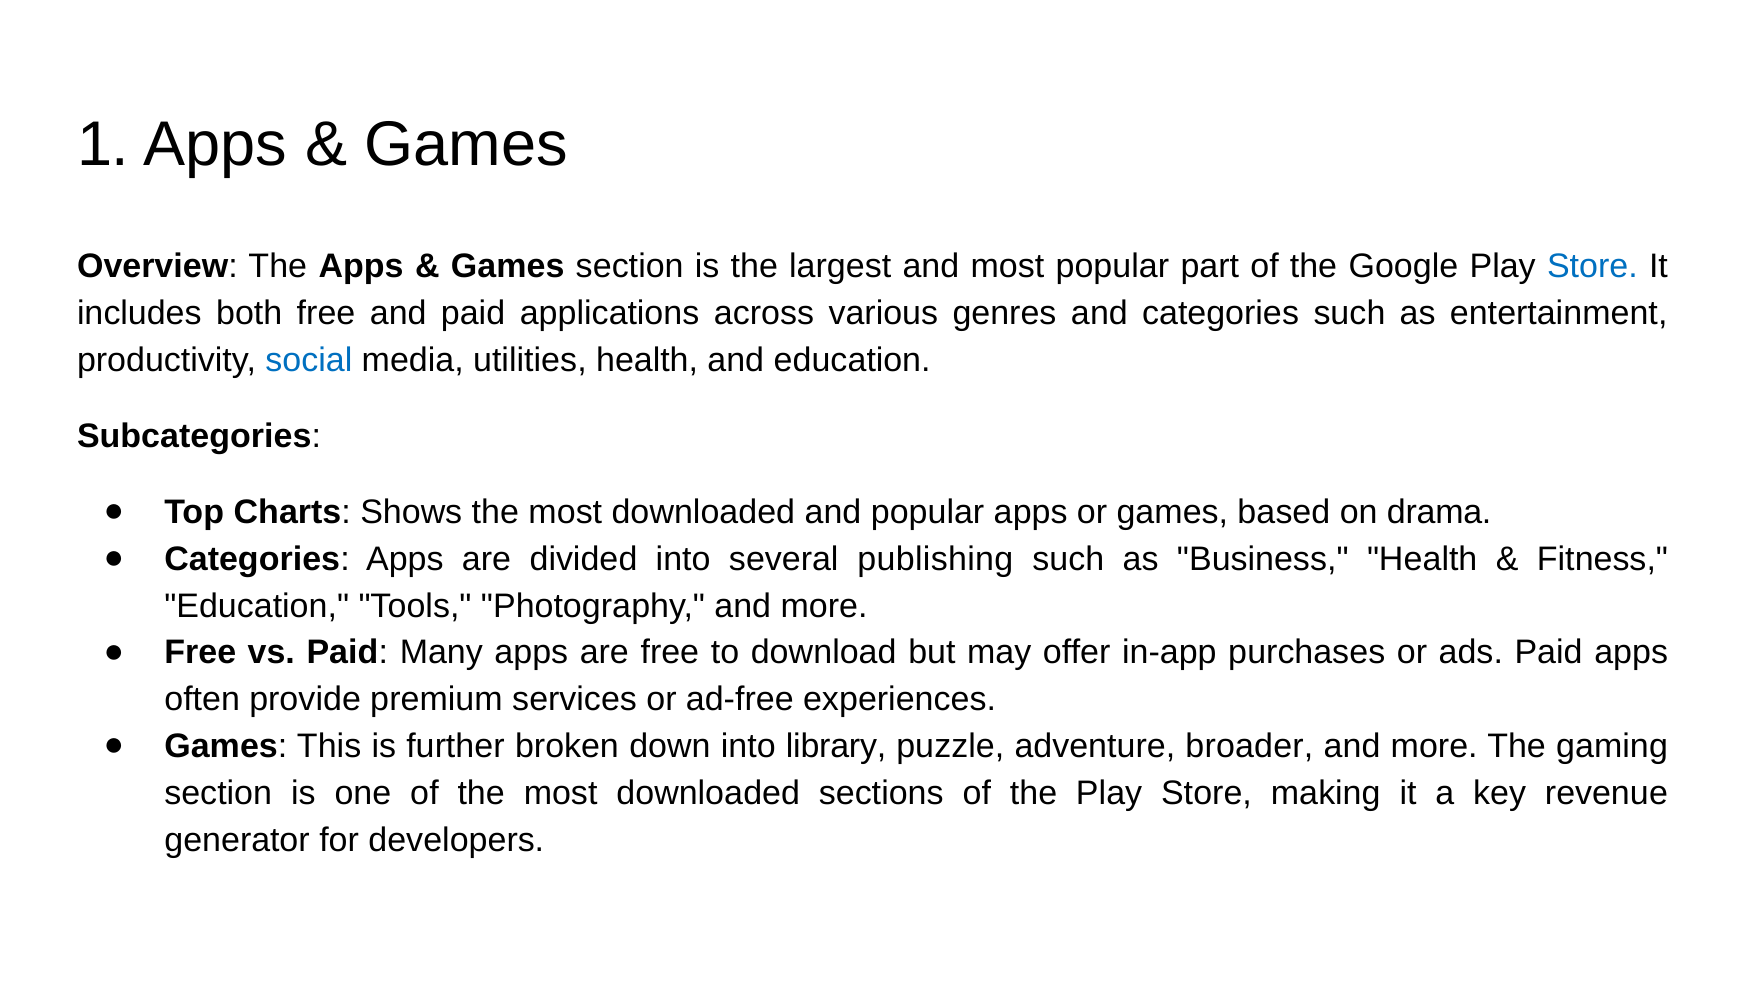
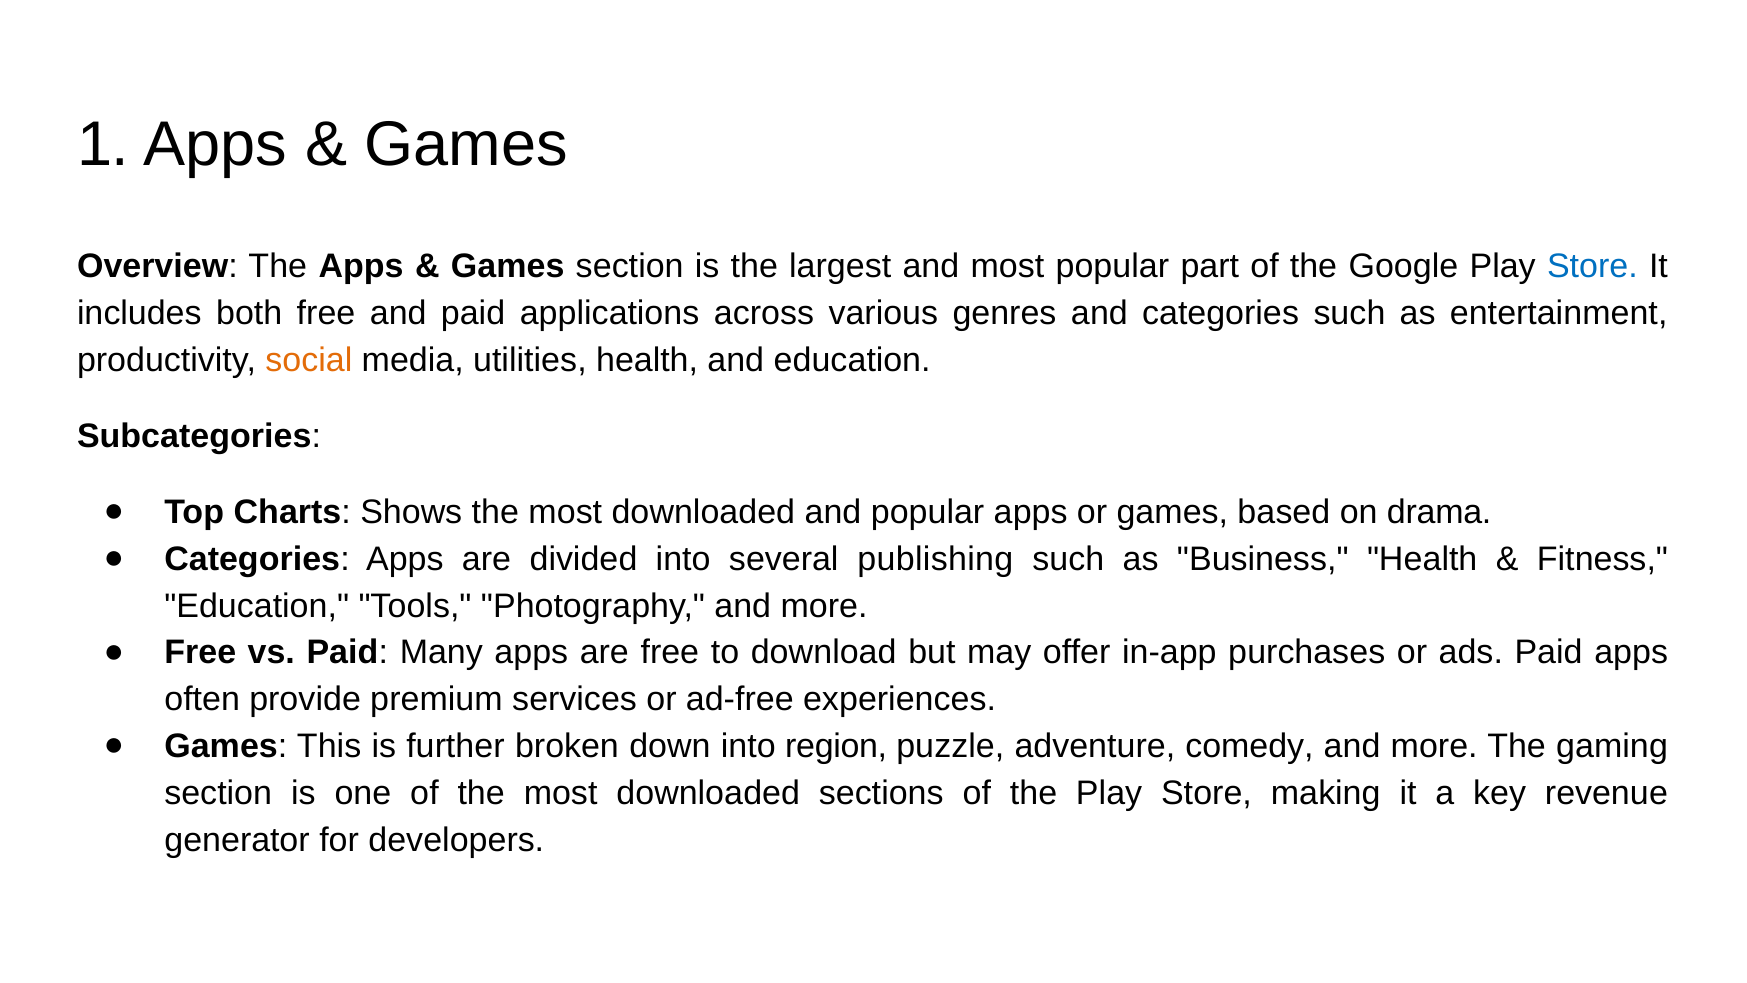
social colour: blue -> orange
library: library -> region
broader: broader -> comedy
